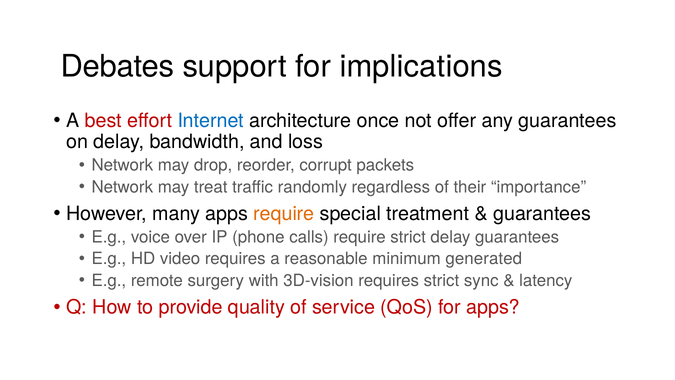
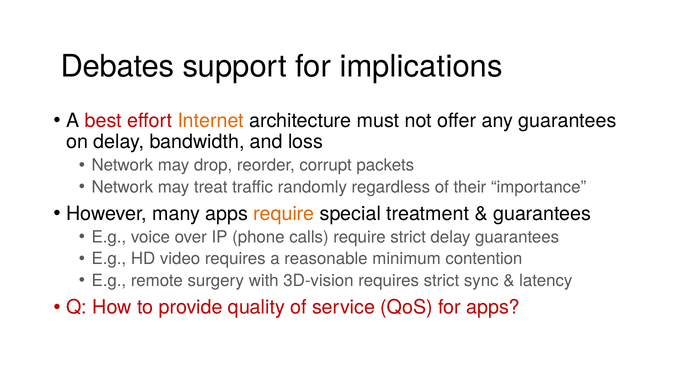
Internet colour: blue -> orange
once: once -> must
generated: generated -> contention
